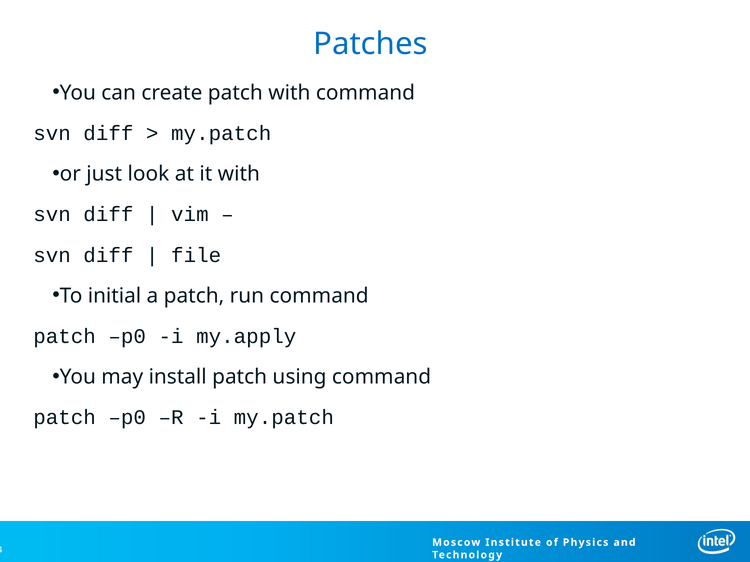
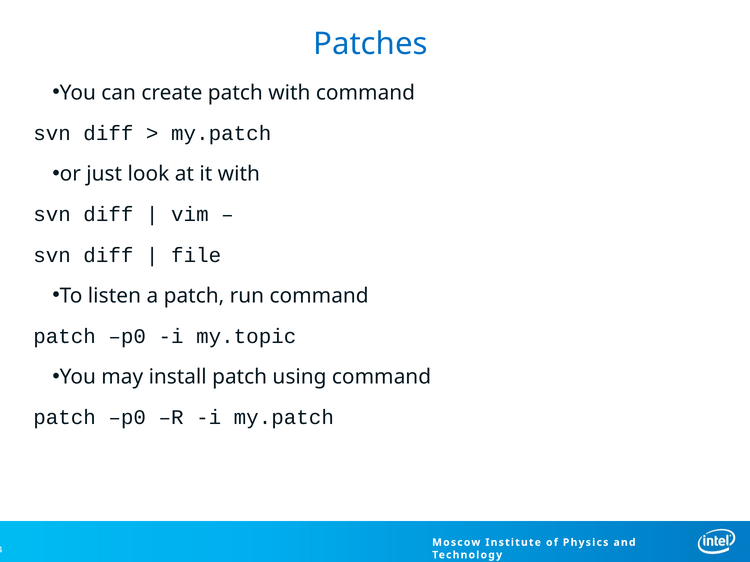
initial: initial -> listen
my.apply: my.apply -> my.topic
